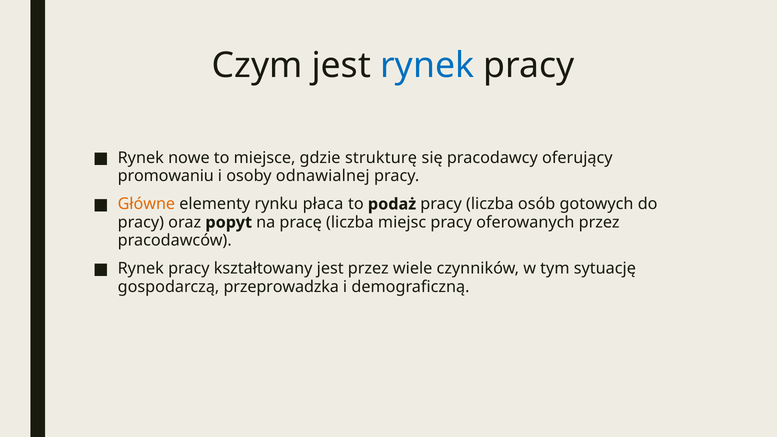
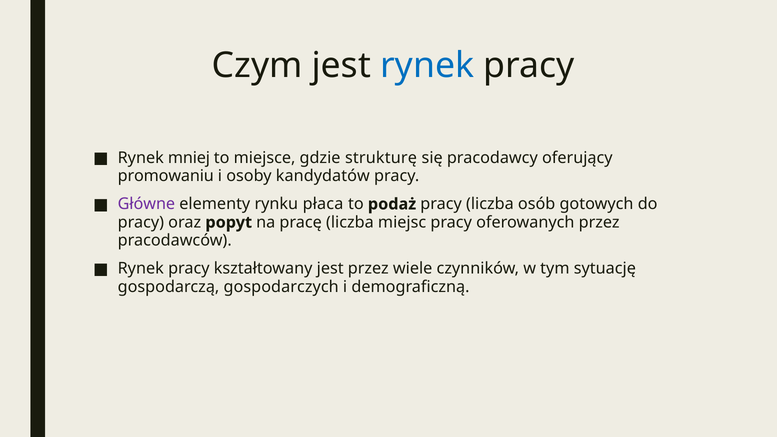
nowe: nowe -> mniej
odnawialnej: odnawialnej -> kandydatów
Główne colour: orange -> purple
przeprowadzka: przeprowadzka -> gospodarczych
